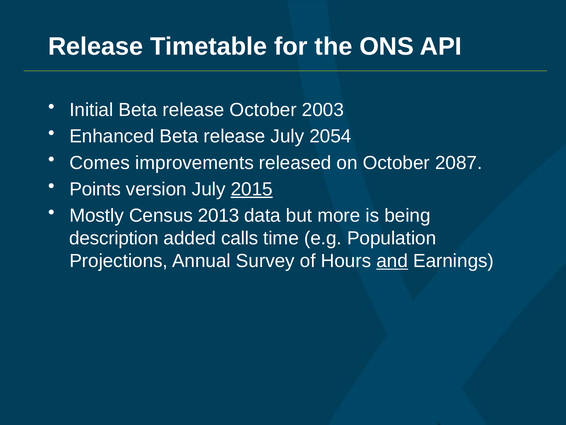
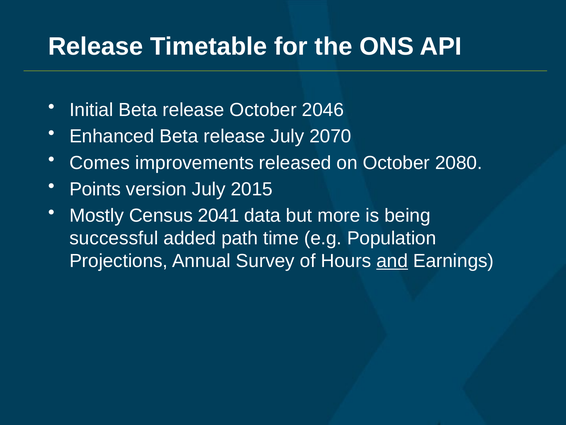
2003: 2003 -> 2046
2054: 2054 -> 2070
2087: 2087 -> 2080
2015 underline: present -> none
2013: 2013 -> 2041
description: description -> successful
calls: calls -> path
